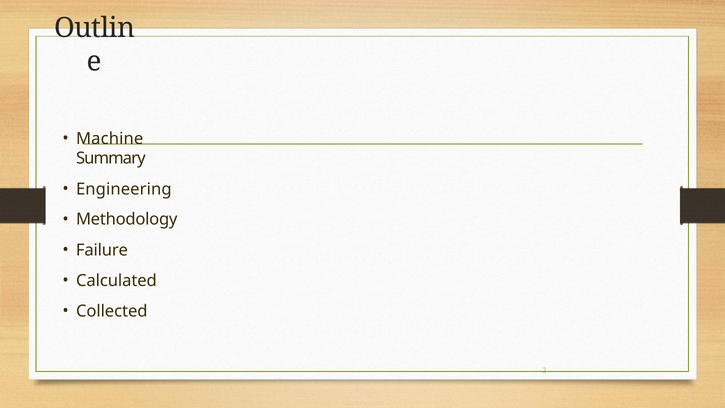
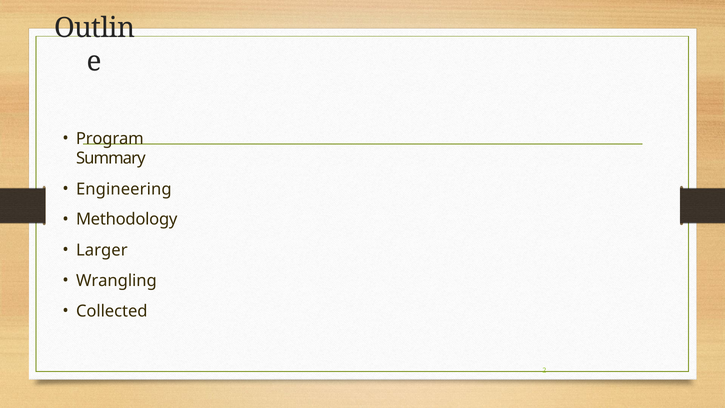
Machine: Machine -> Program
Failure: Failure -> Larger
Calculated: Calculated -> Wrangling
